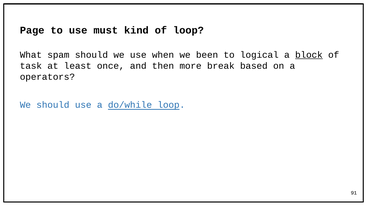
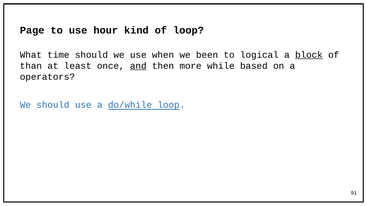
must: must -> hour
spam: spam -> time
task: task -> than
and underline: none -> present
break: break -> while
